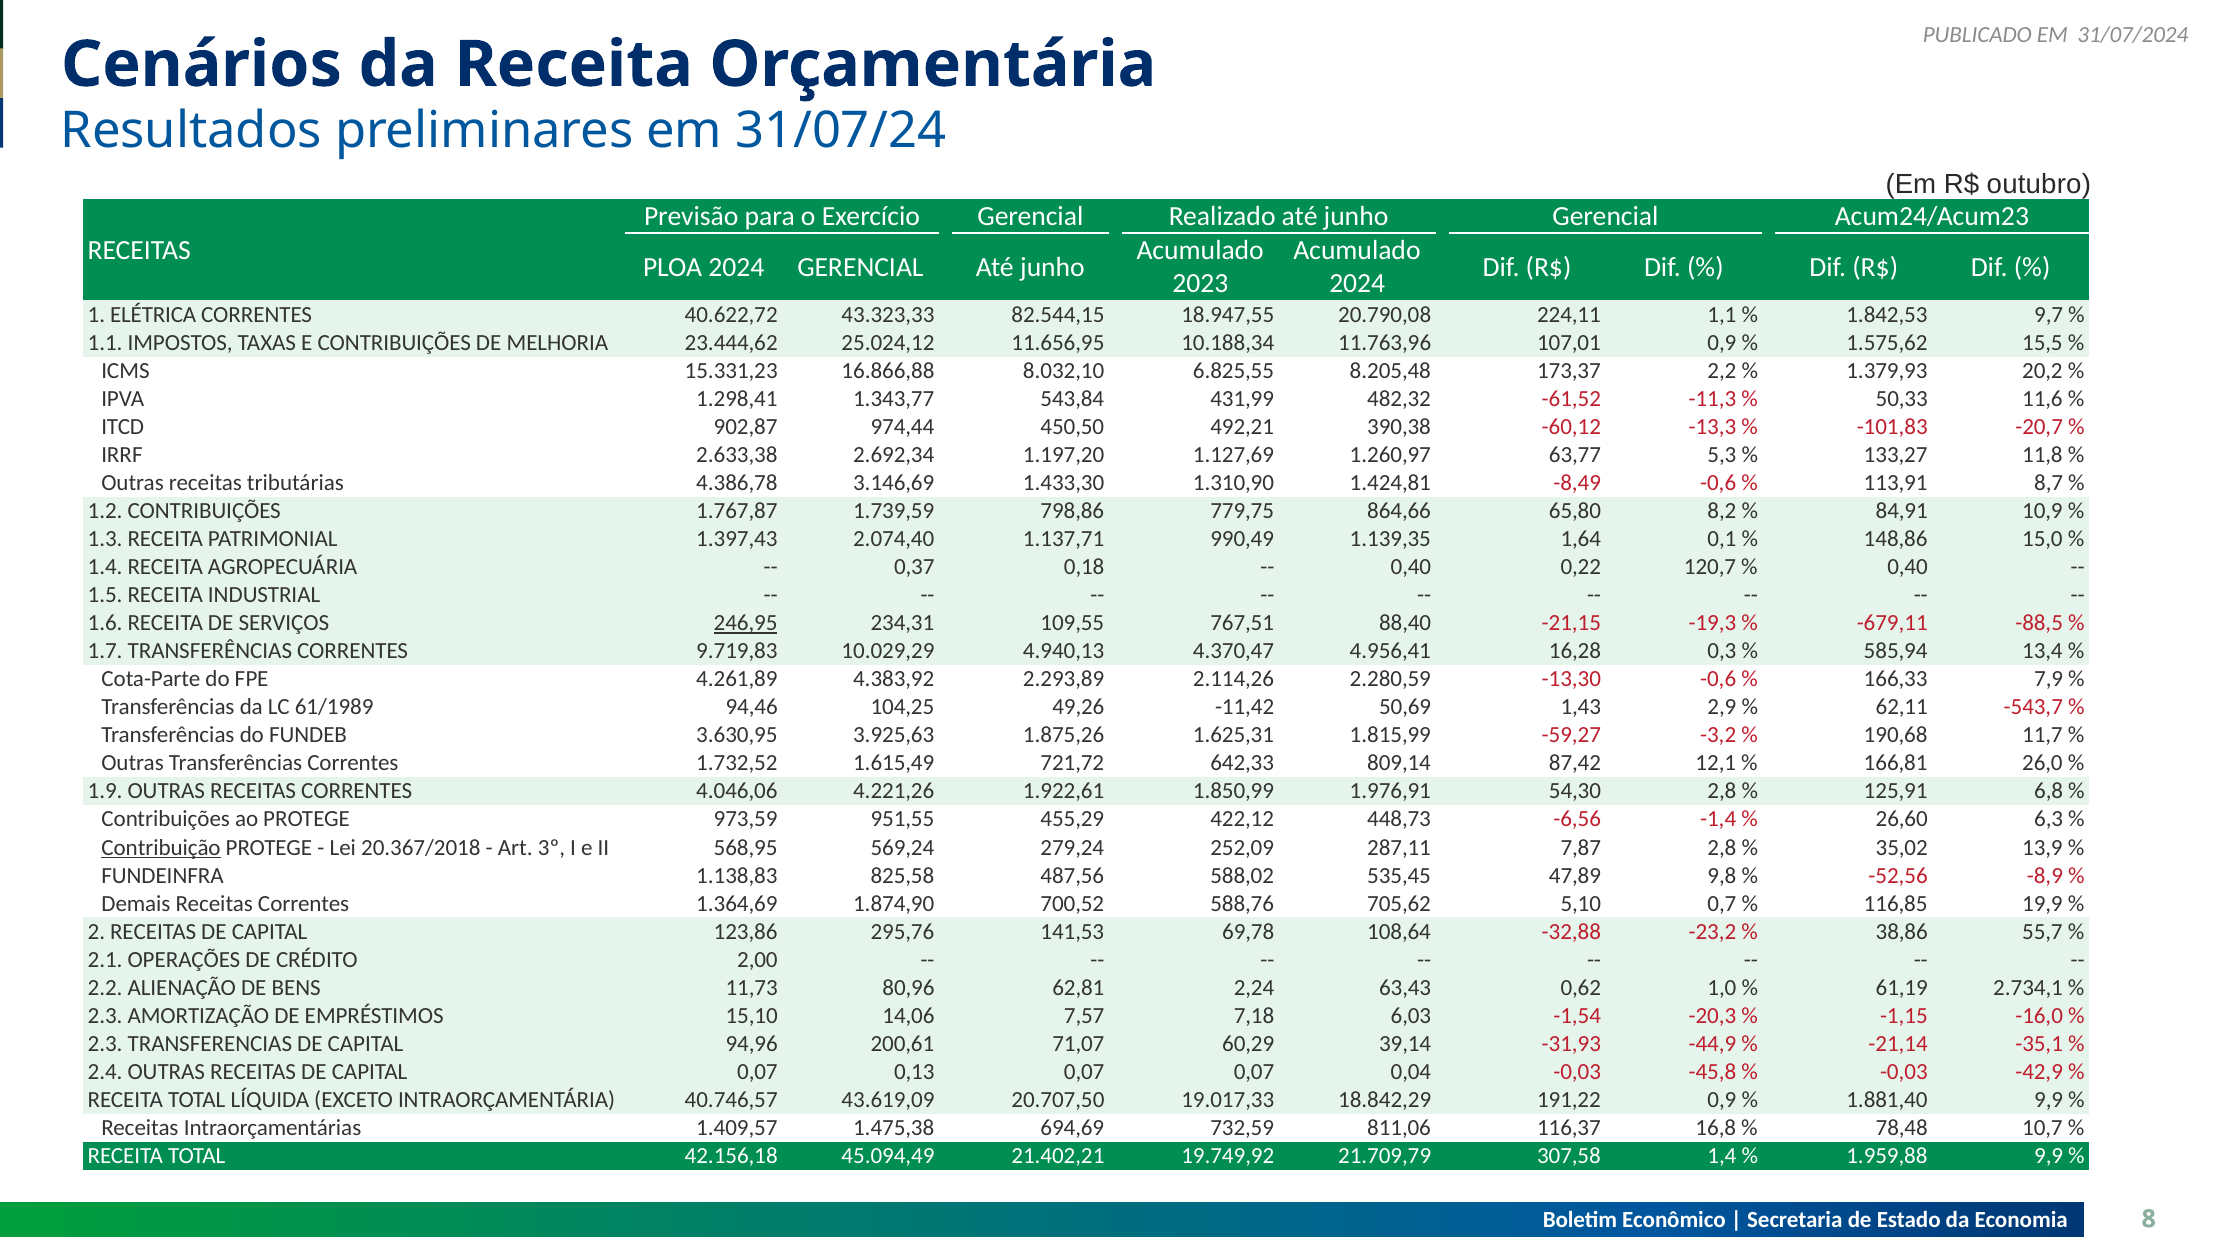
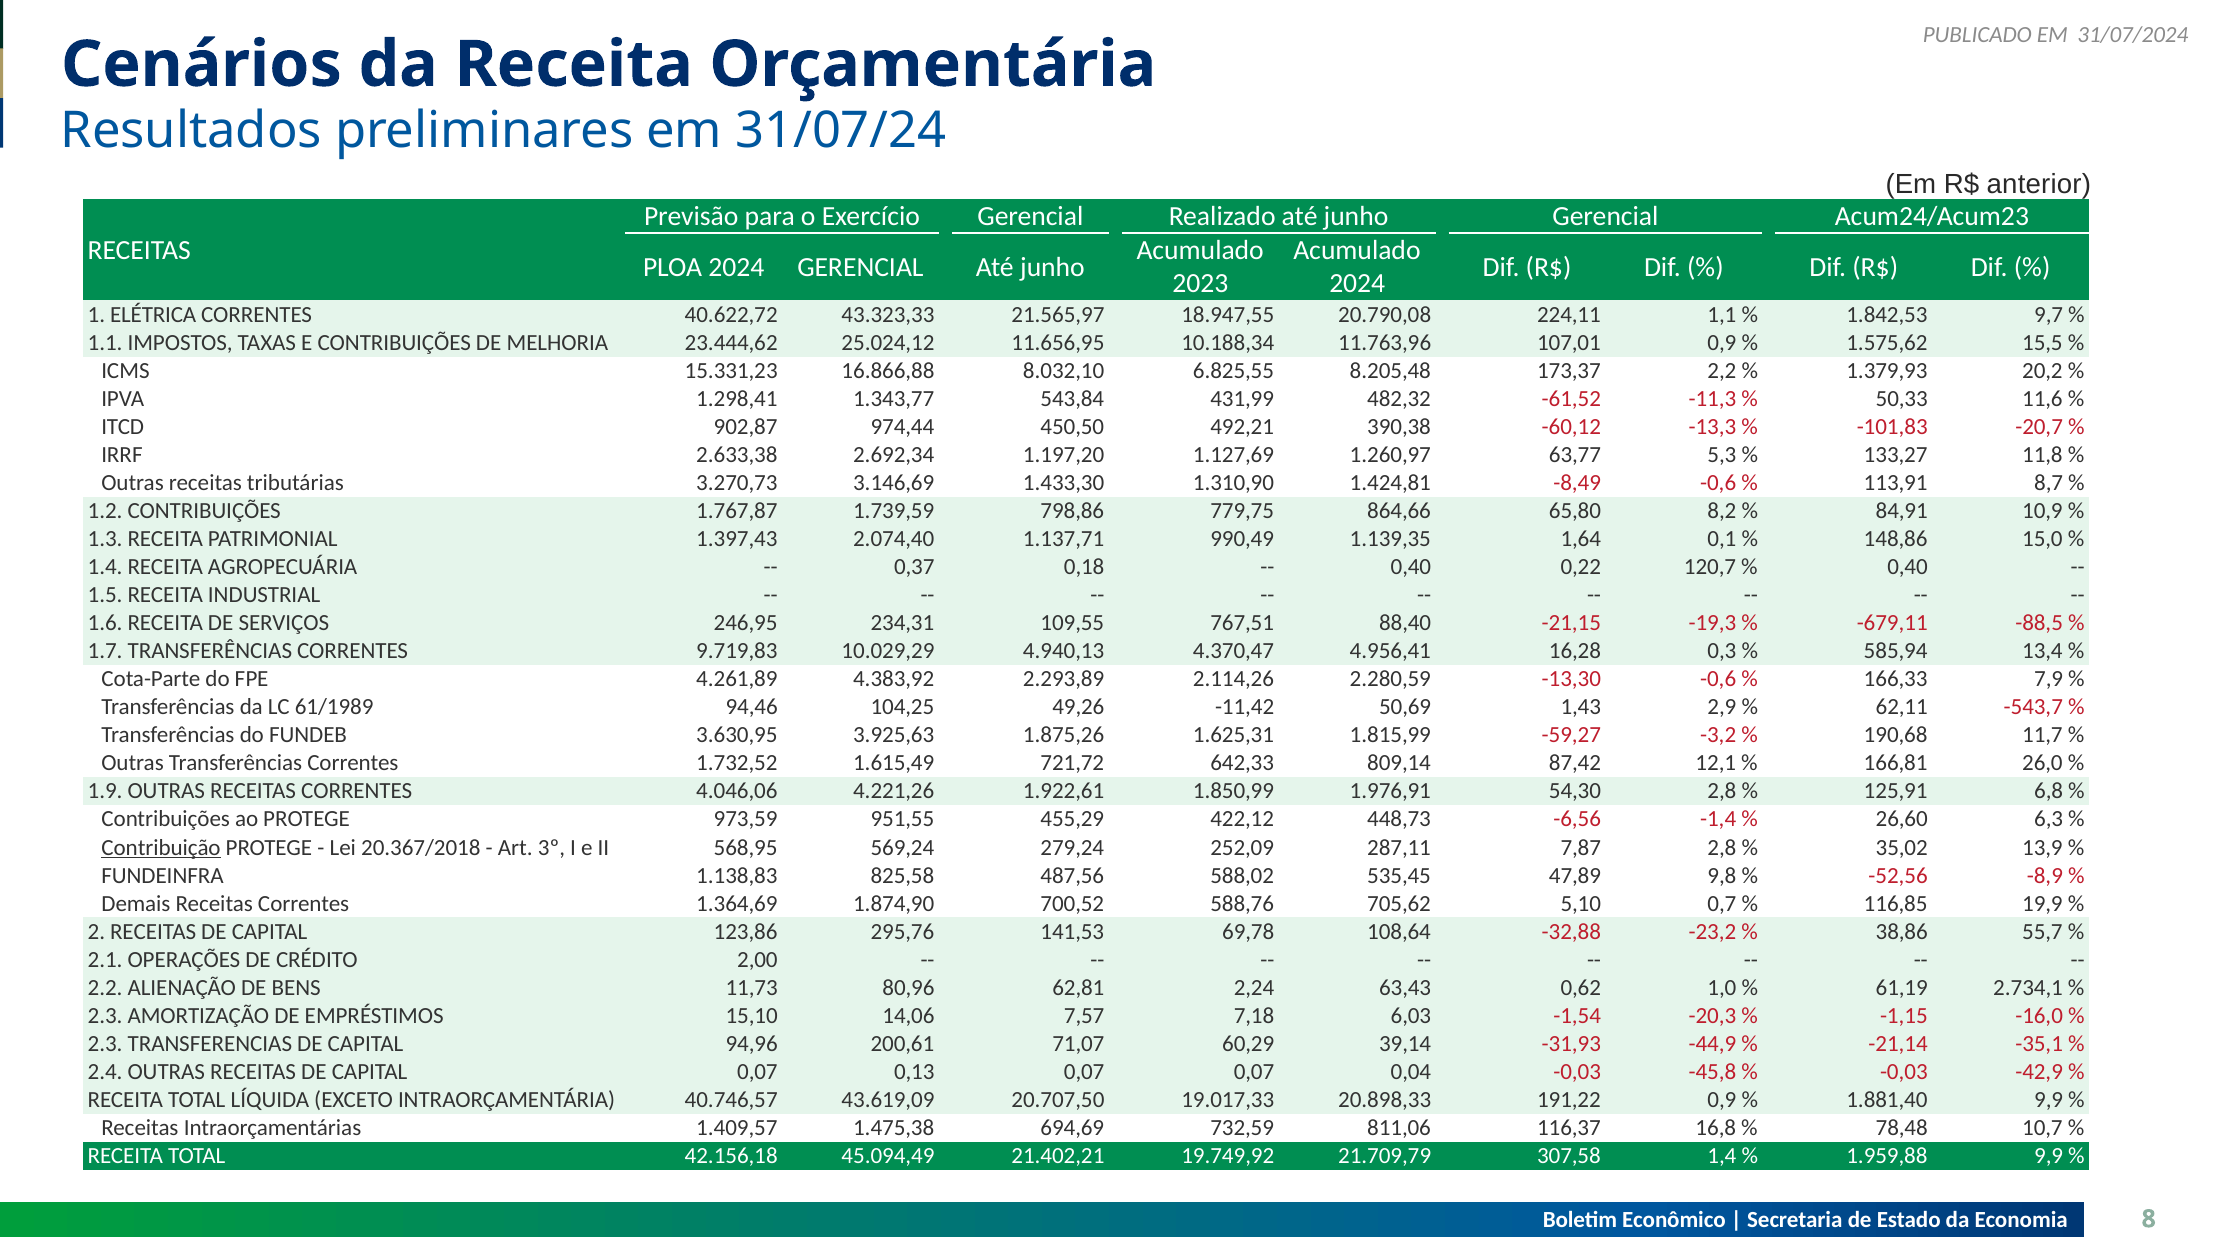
outubro: outubro -> anterior
82.544,15: 82.544,15 -> 21.565,97
4.386,78: 4.386,78 -> 3.270,73
246,95 underline: present -> none
18.842,29: 18.842,29 -> 20.898,33
